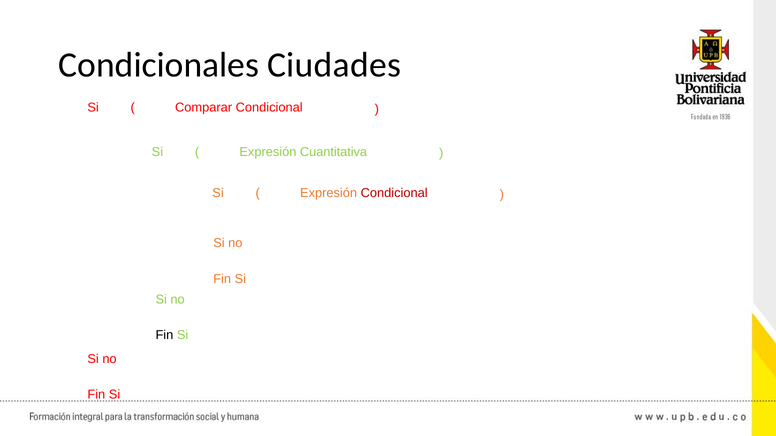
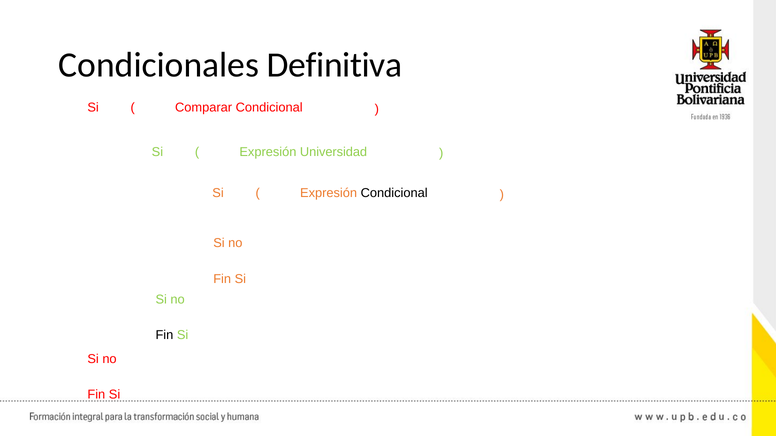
Ciudades: Ciudades -> Definitiva
Cuantitativa: Cuantitativa -> Universidad
Condicional at (394, 193) colour: red -> black
